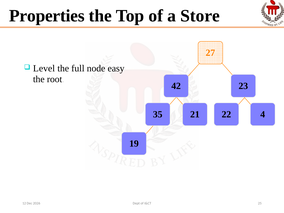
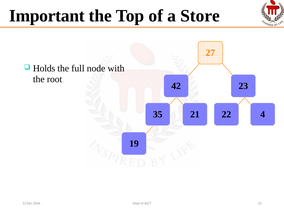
Properties: Properties -> Important
Level: Level -> Holds
easy: easy -> with
